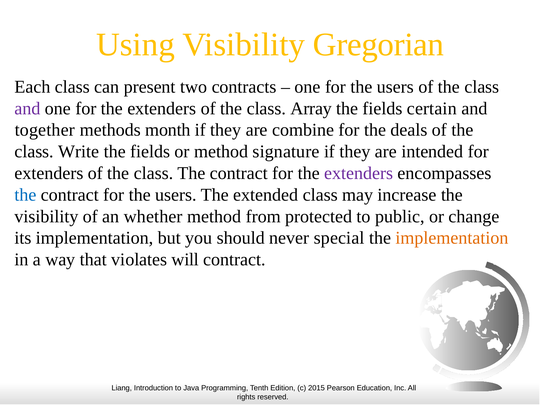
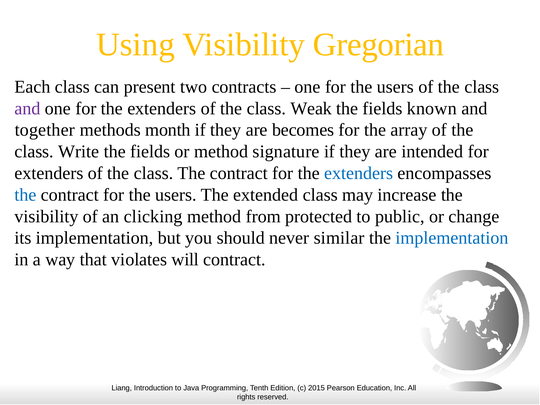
Array: Array -> Weak
certain: certain -> known
combine: combine -> becomes
deals: deals -> array
extenders at (359, 173) colour: purple -> blue
whether: whether -> clicking
special: special -> similar
implementation at (452, 238) colour: orange -> blue
